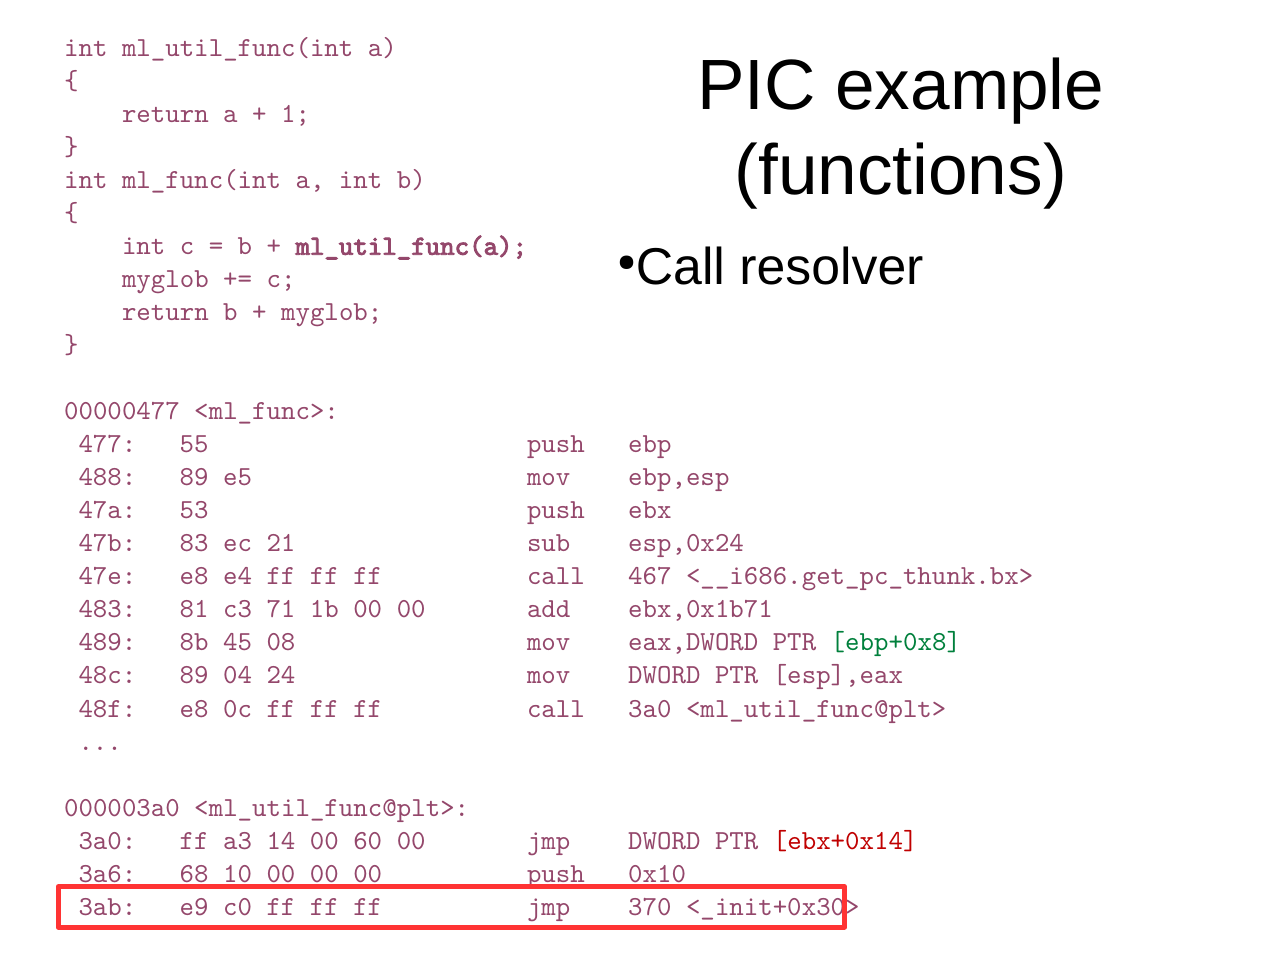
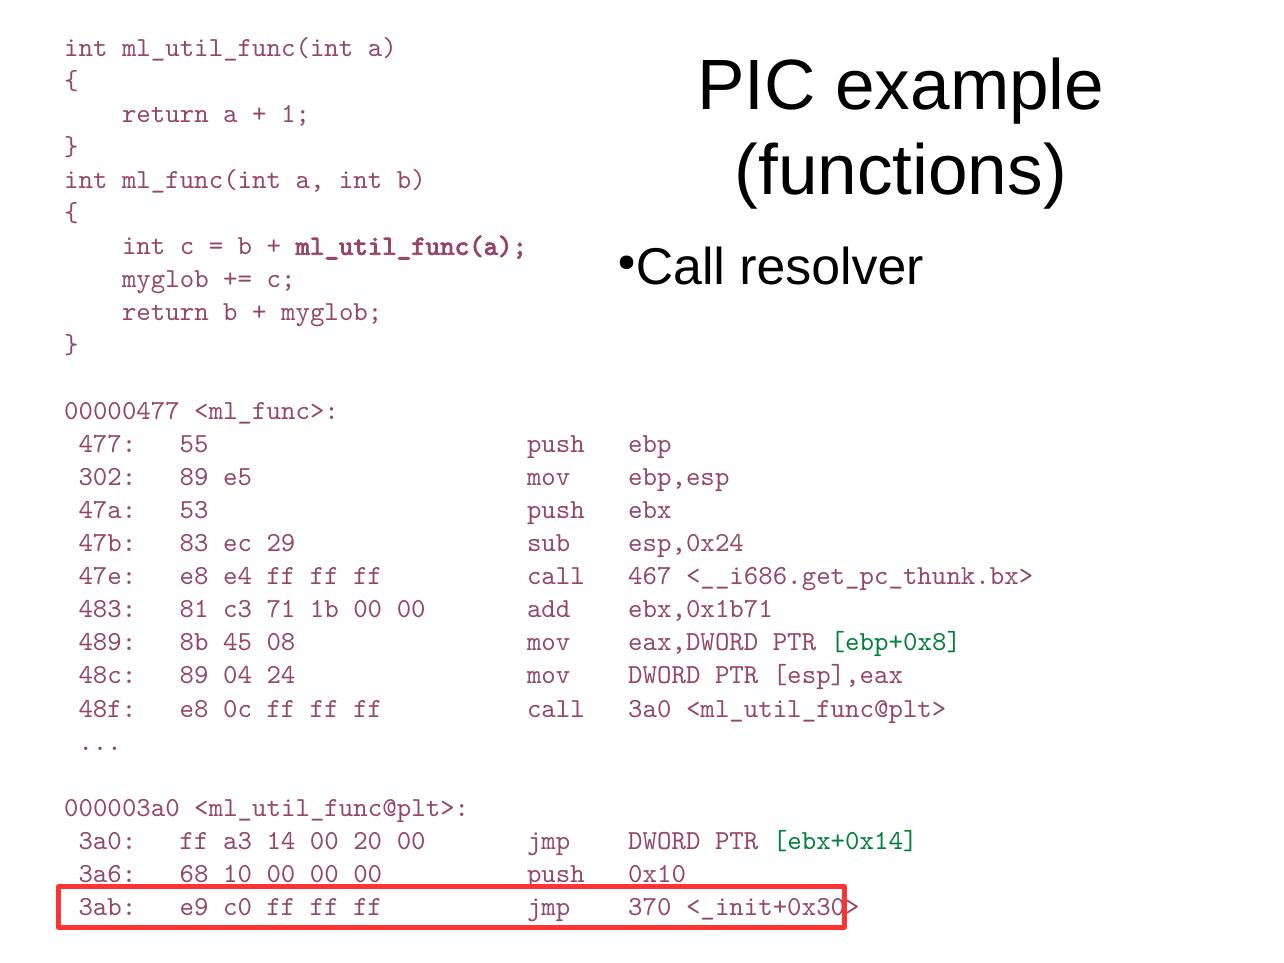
488: 488 -> 302
21: 21 -> 29
60: 60 -> 20
ebx+0x14 colour: red -> green
